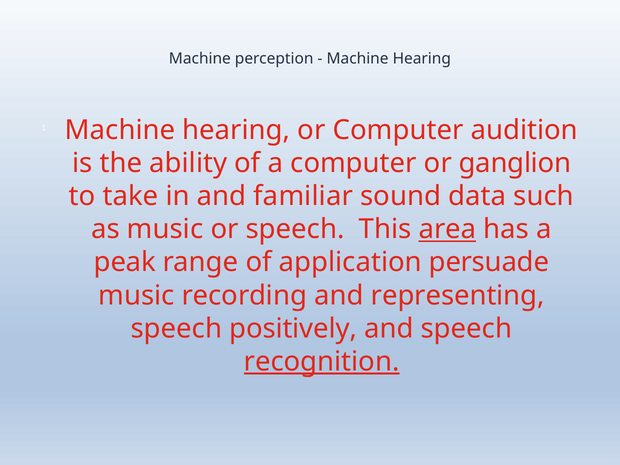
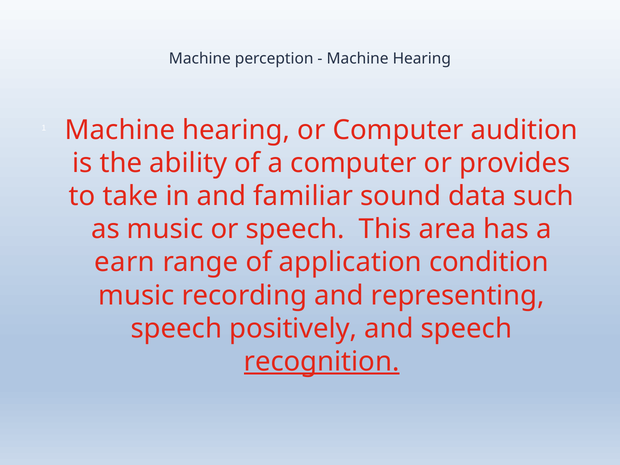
ganglion: ganglion -> provides
area underline: present -> none
peak: peak -> earn
persuade: persuade -> condition
